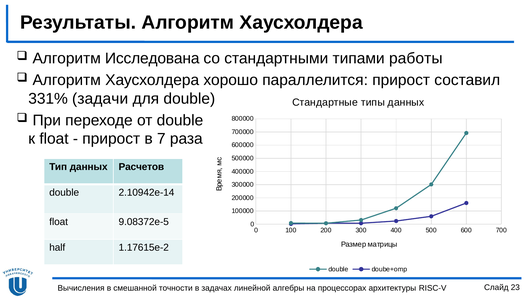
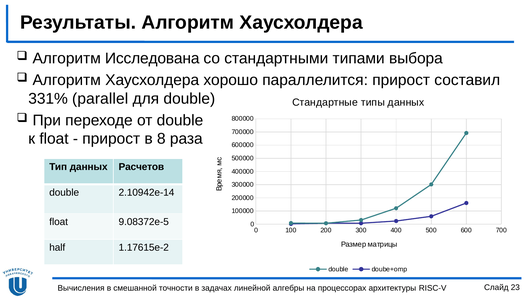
работы: работы -> выбора
задачи: задачи -> parallel
7: 7 -> 8
